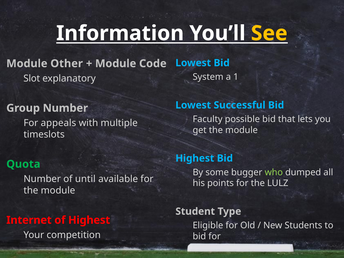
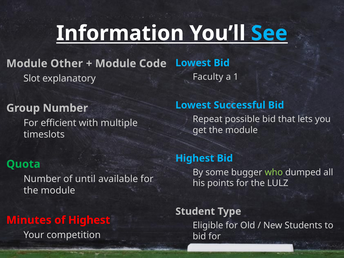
See colour: yellow -> light blue
System: System -> Faculty
Faculty: Faculty -> Repeat
appeals: appeals -> efficient
Internet: Internet -> Minutes
